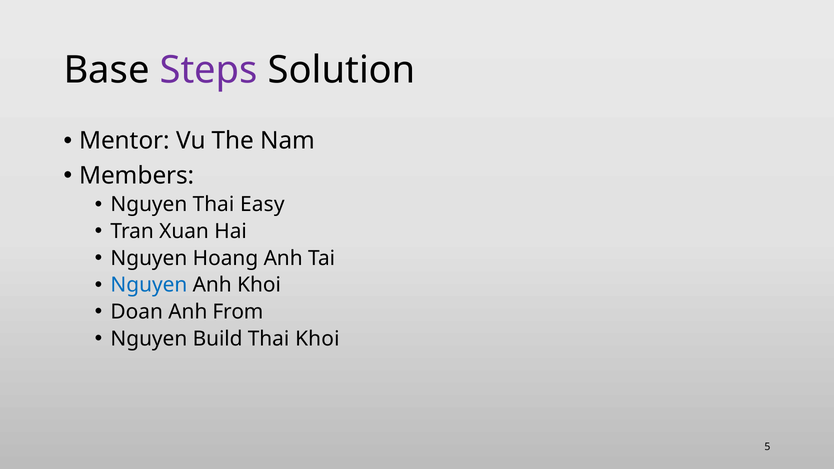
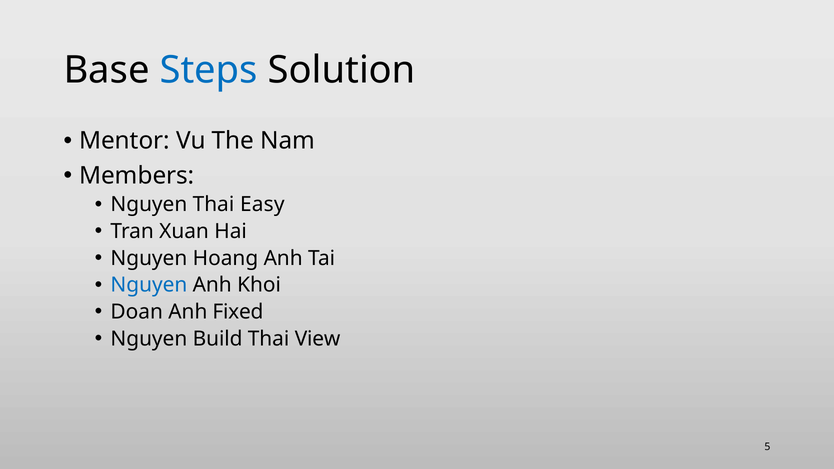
Steps colour: purple -> blue
From: From -> Fixed
Thai Khoi: Khoi -> View
